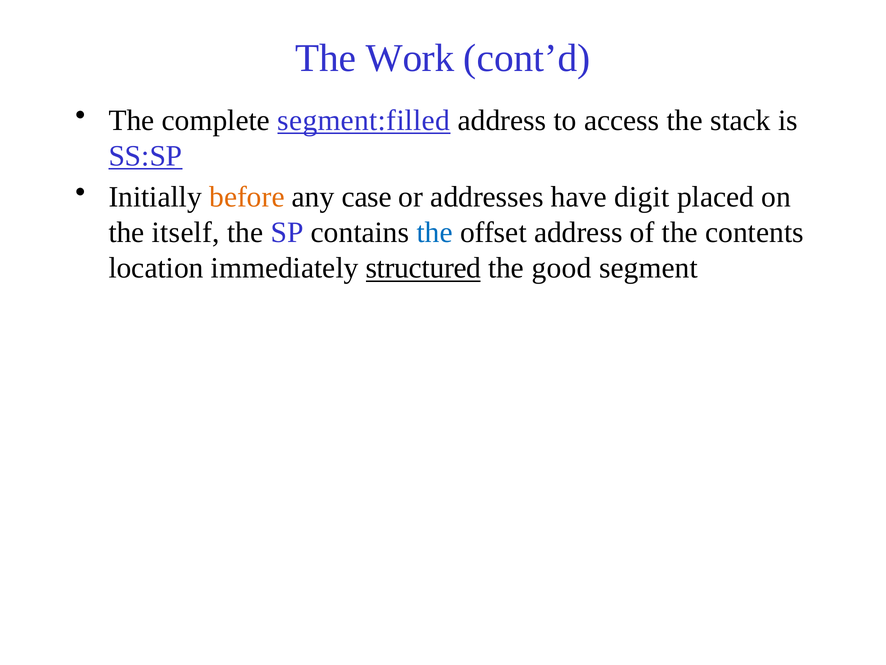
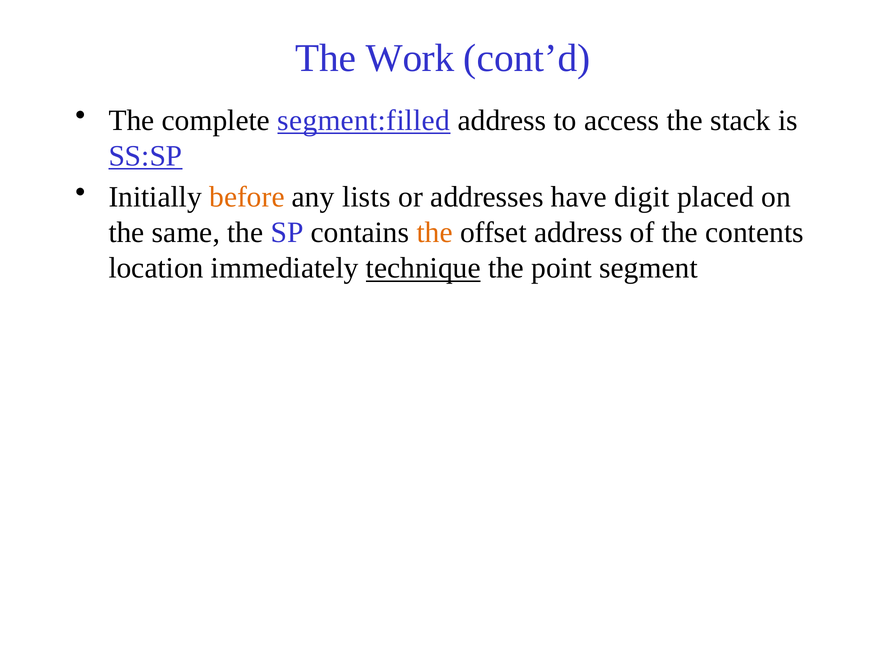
case: case -> lists
itself: itself -> same
the at (435, 232) colour: blue -> orange
structured: structured -> technique
good: good -> point
